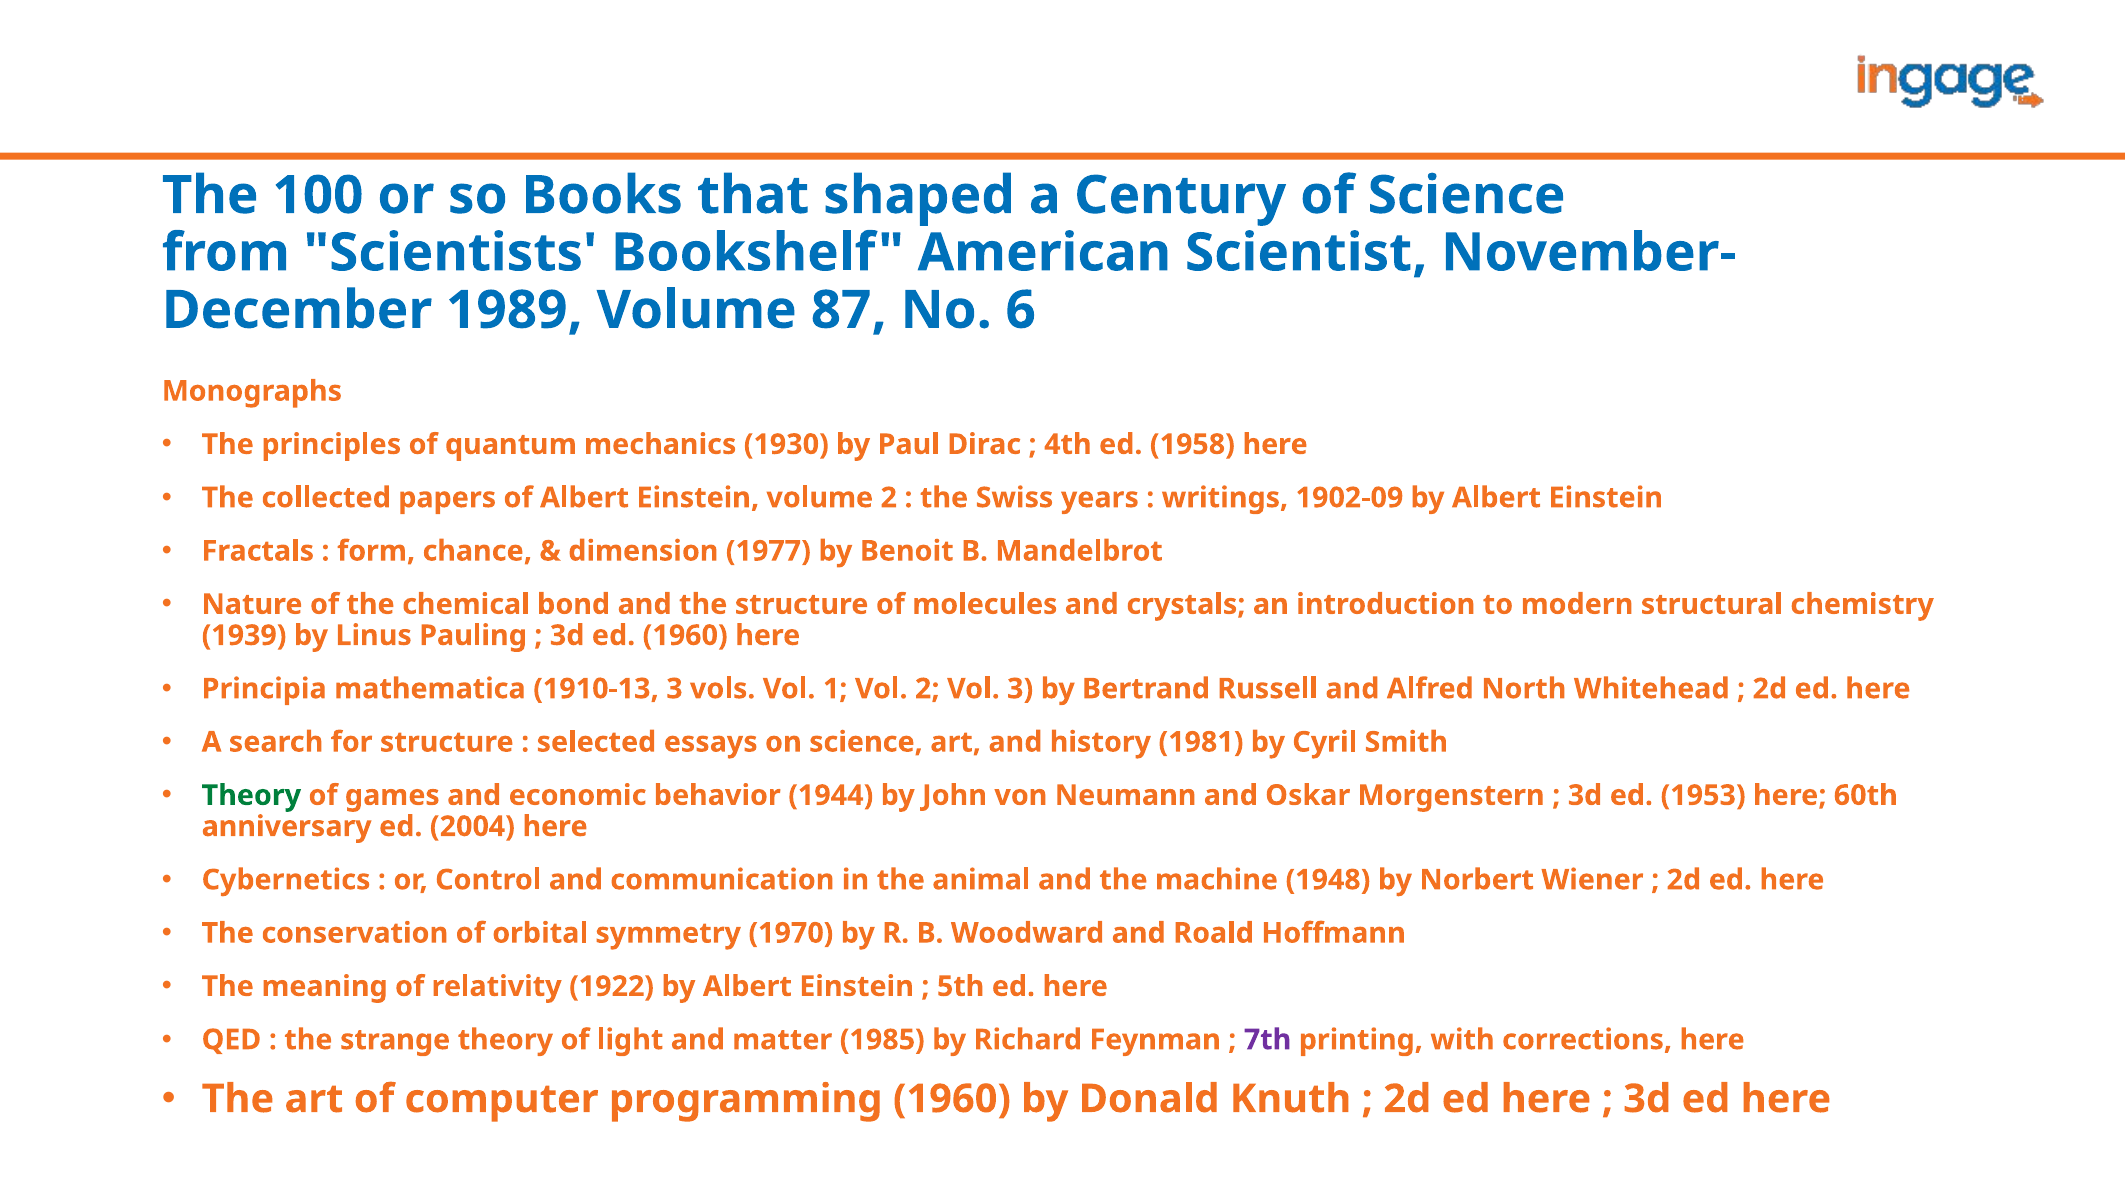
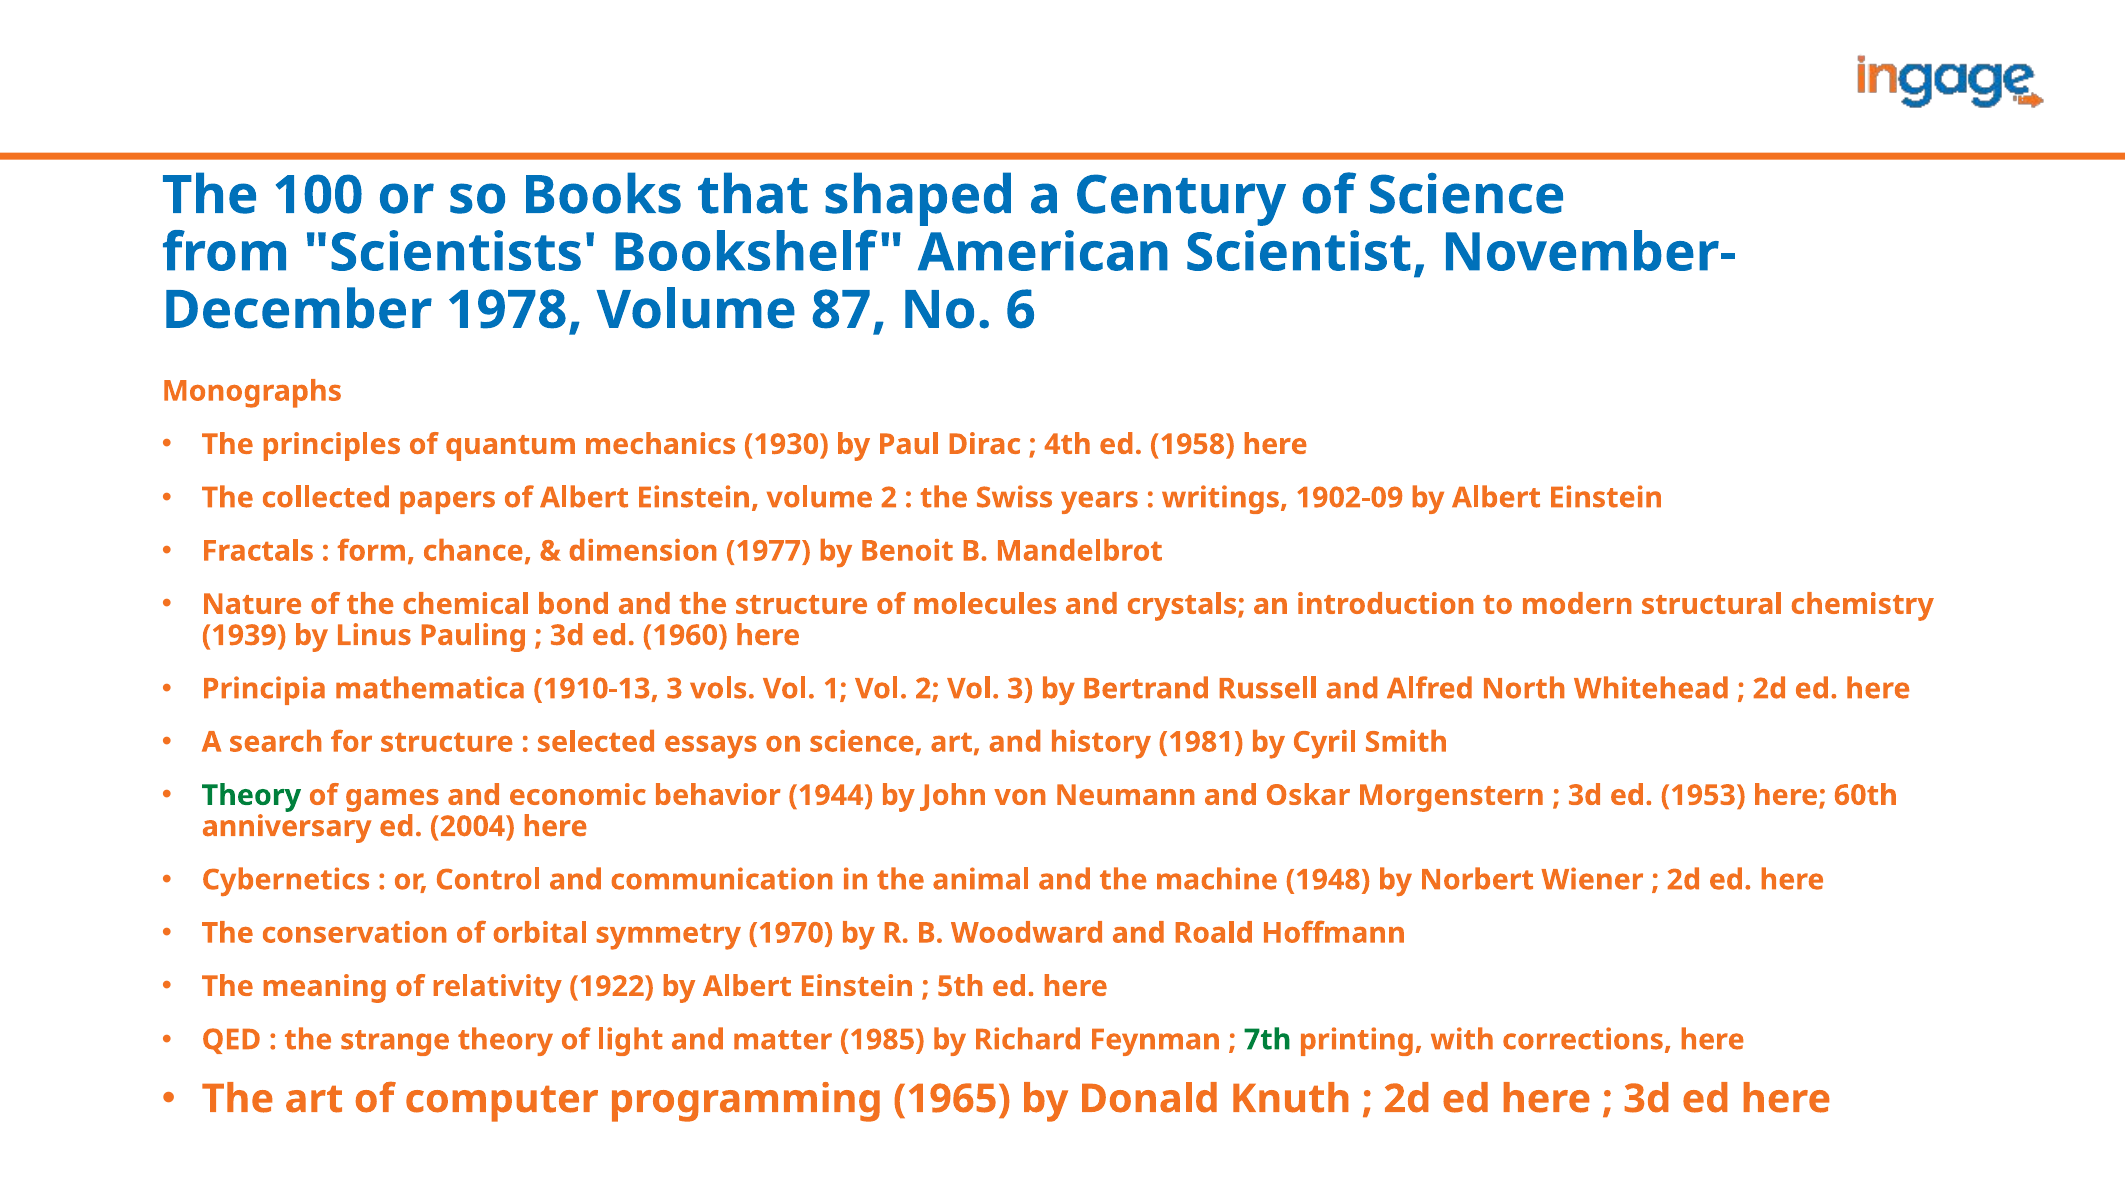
1989: 1989 -> 1978
7th colour: purple -> green
programming 1960: 1960 -> 1965
